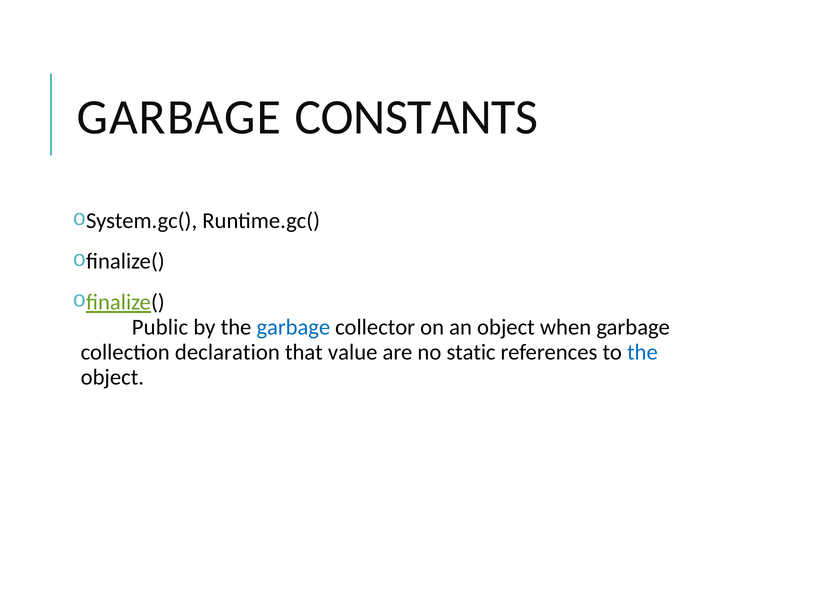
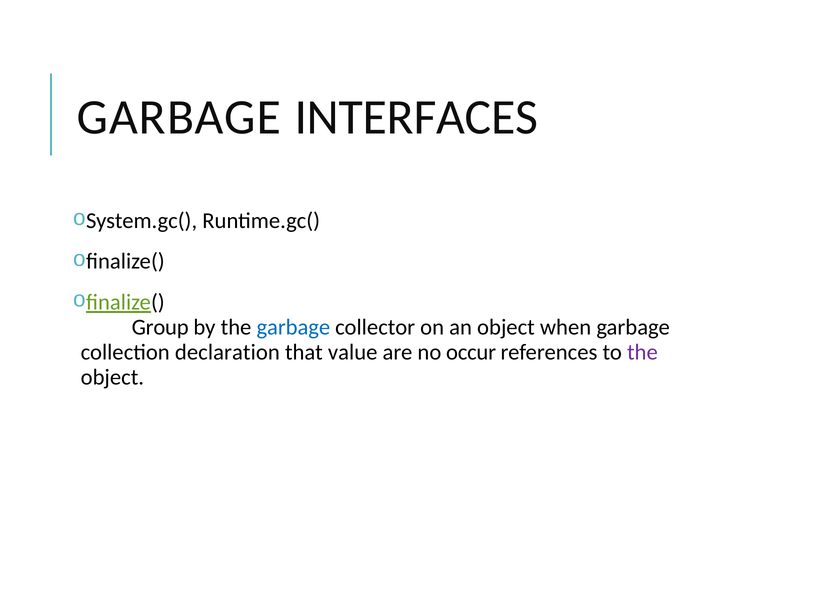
CONSTANTS: CONSTANTS -> INTERFACES
Public: Public -> Group
static: static -> occur
the at (642, 352) colour: blue -> purple
